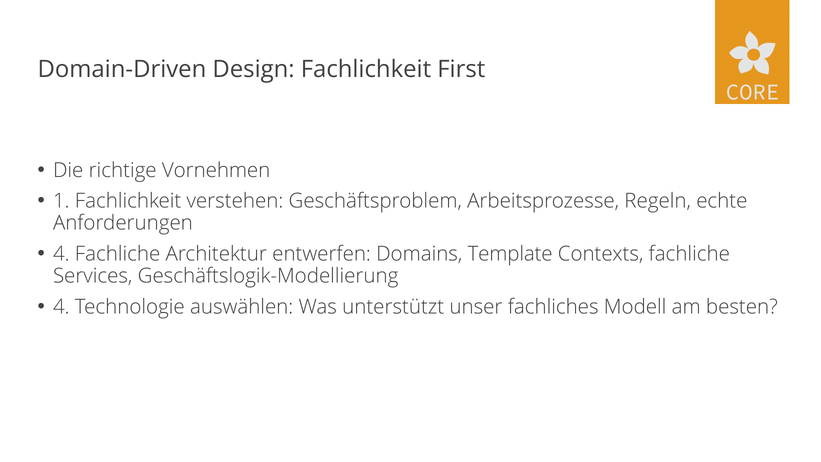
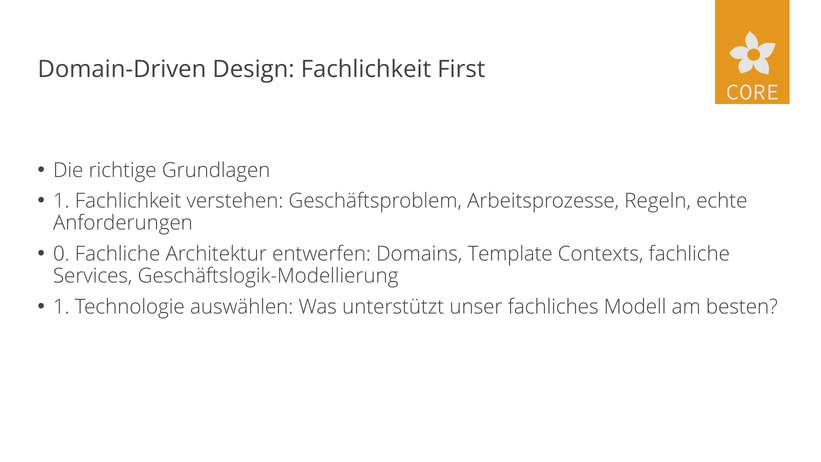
Vornehmen: Vornehmen -> Grundlagen
4 at (61, 254): 4 -> 0
4 at (61, 307): 4 -> 1
